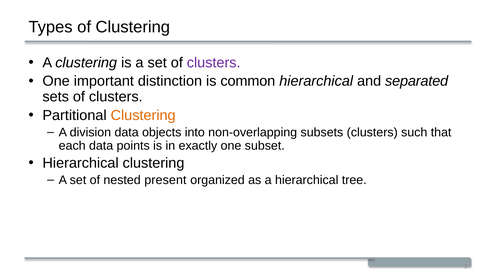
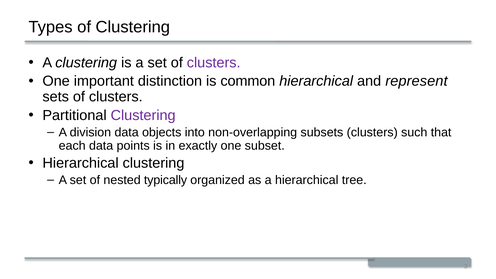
separated: separated -> represent
Clustering at (143, 115) colour: orange -> purple
present: present -> typically
